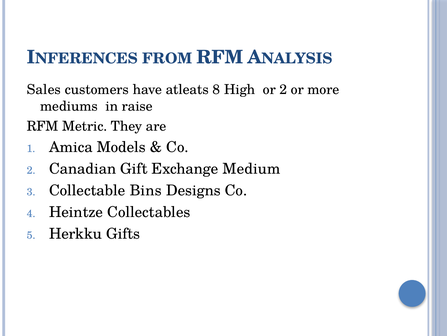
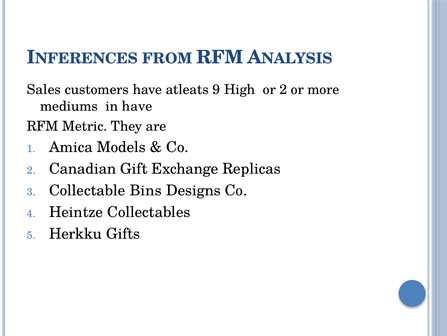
8: 8 -> 9
in raise: raise -> have
Medium: Medium -> Replicas
